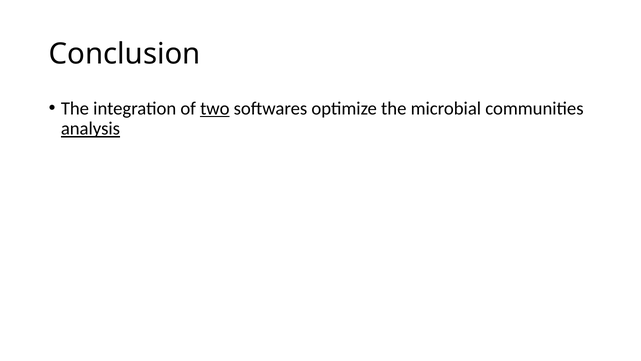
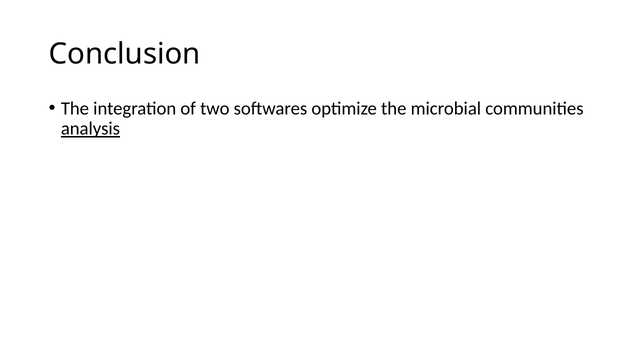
two underline: present -> none
